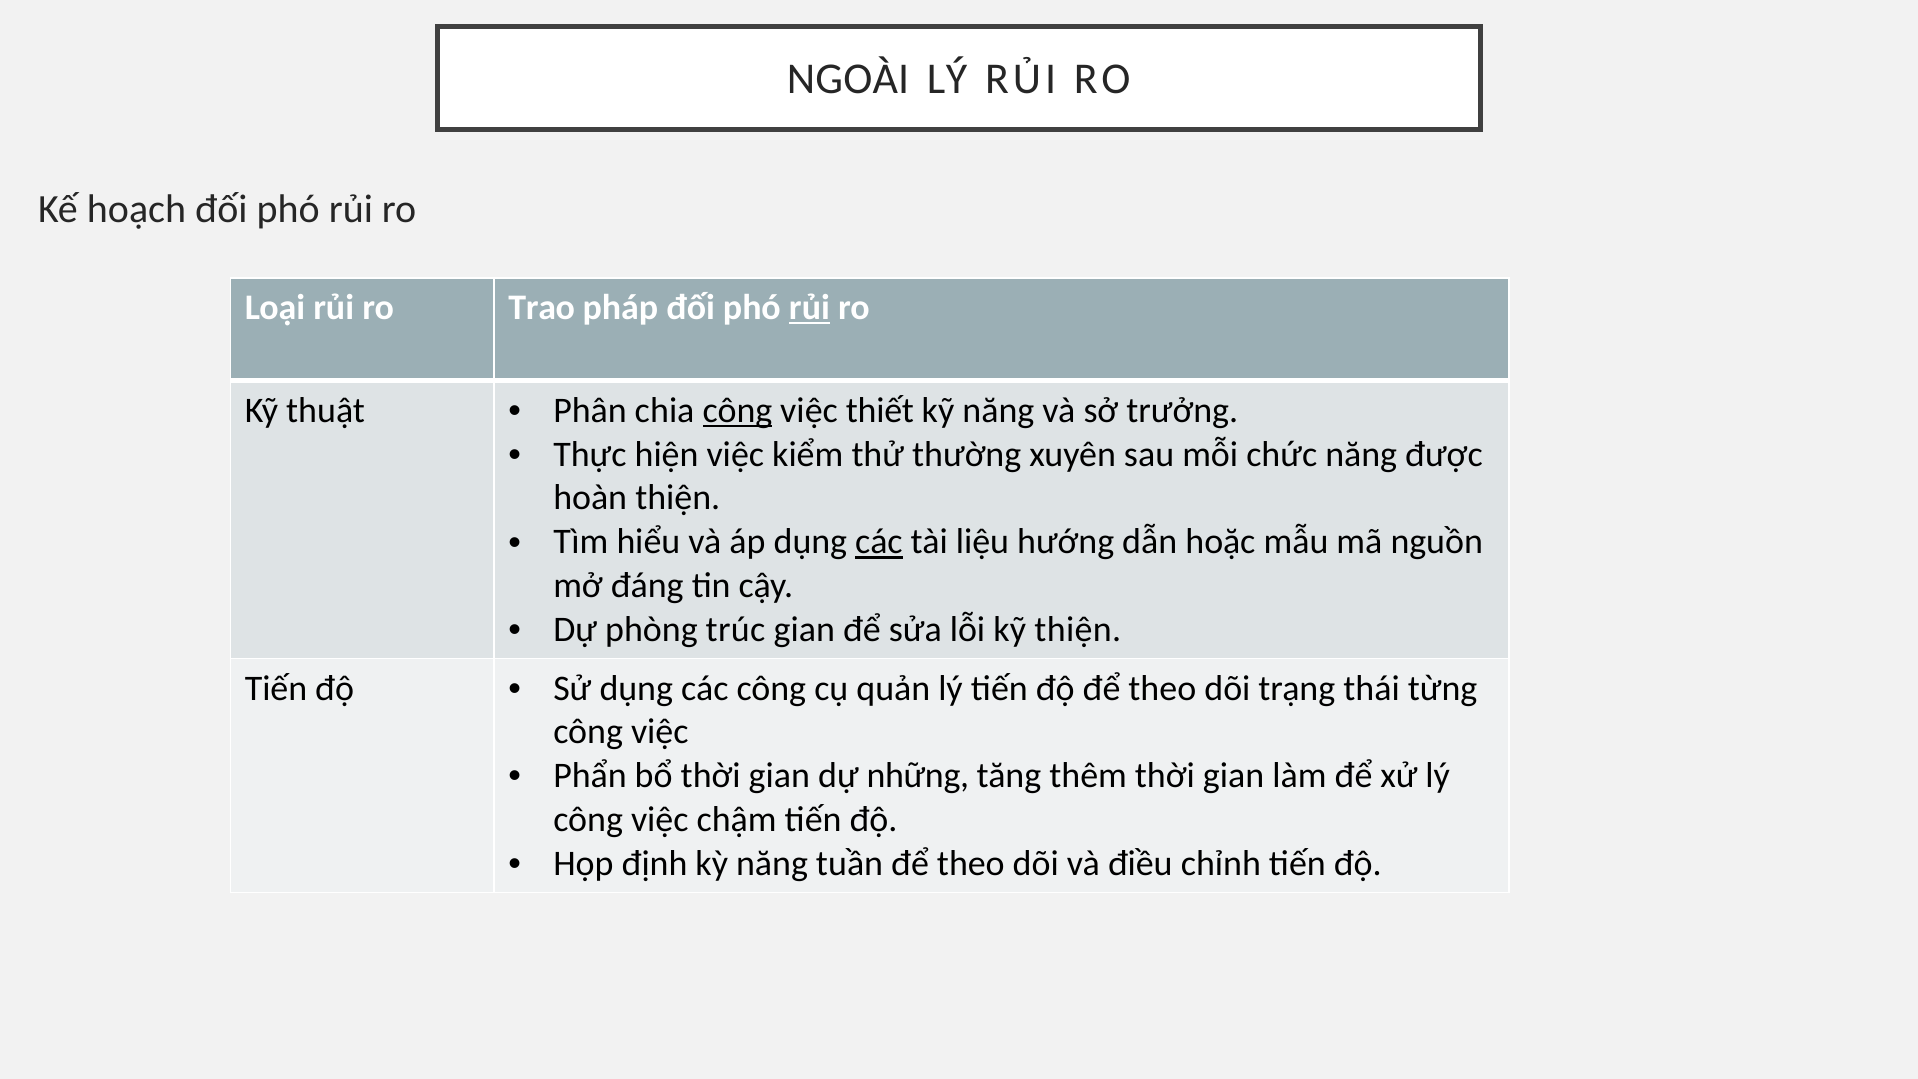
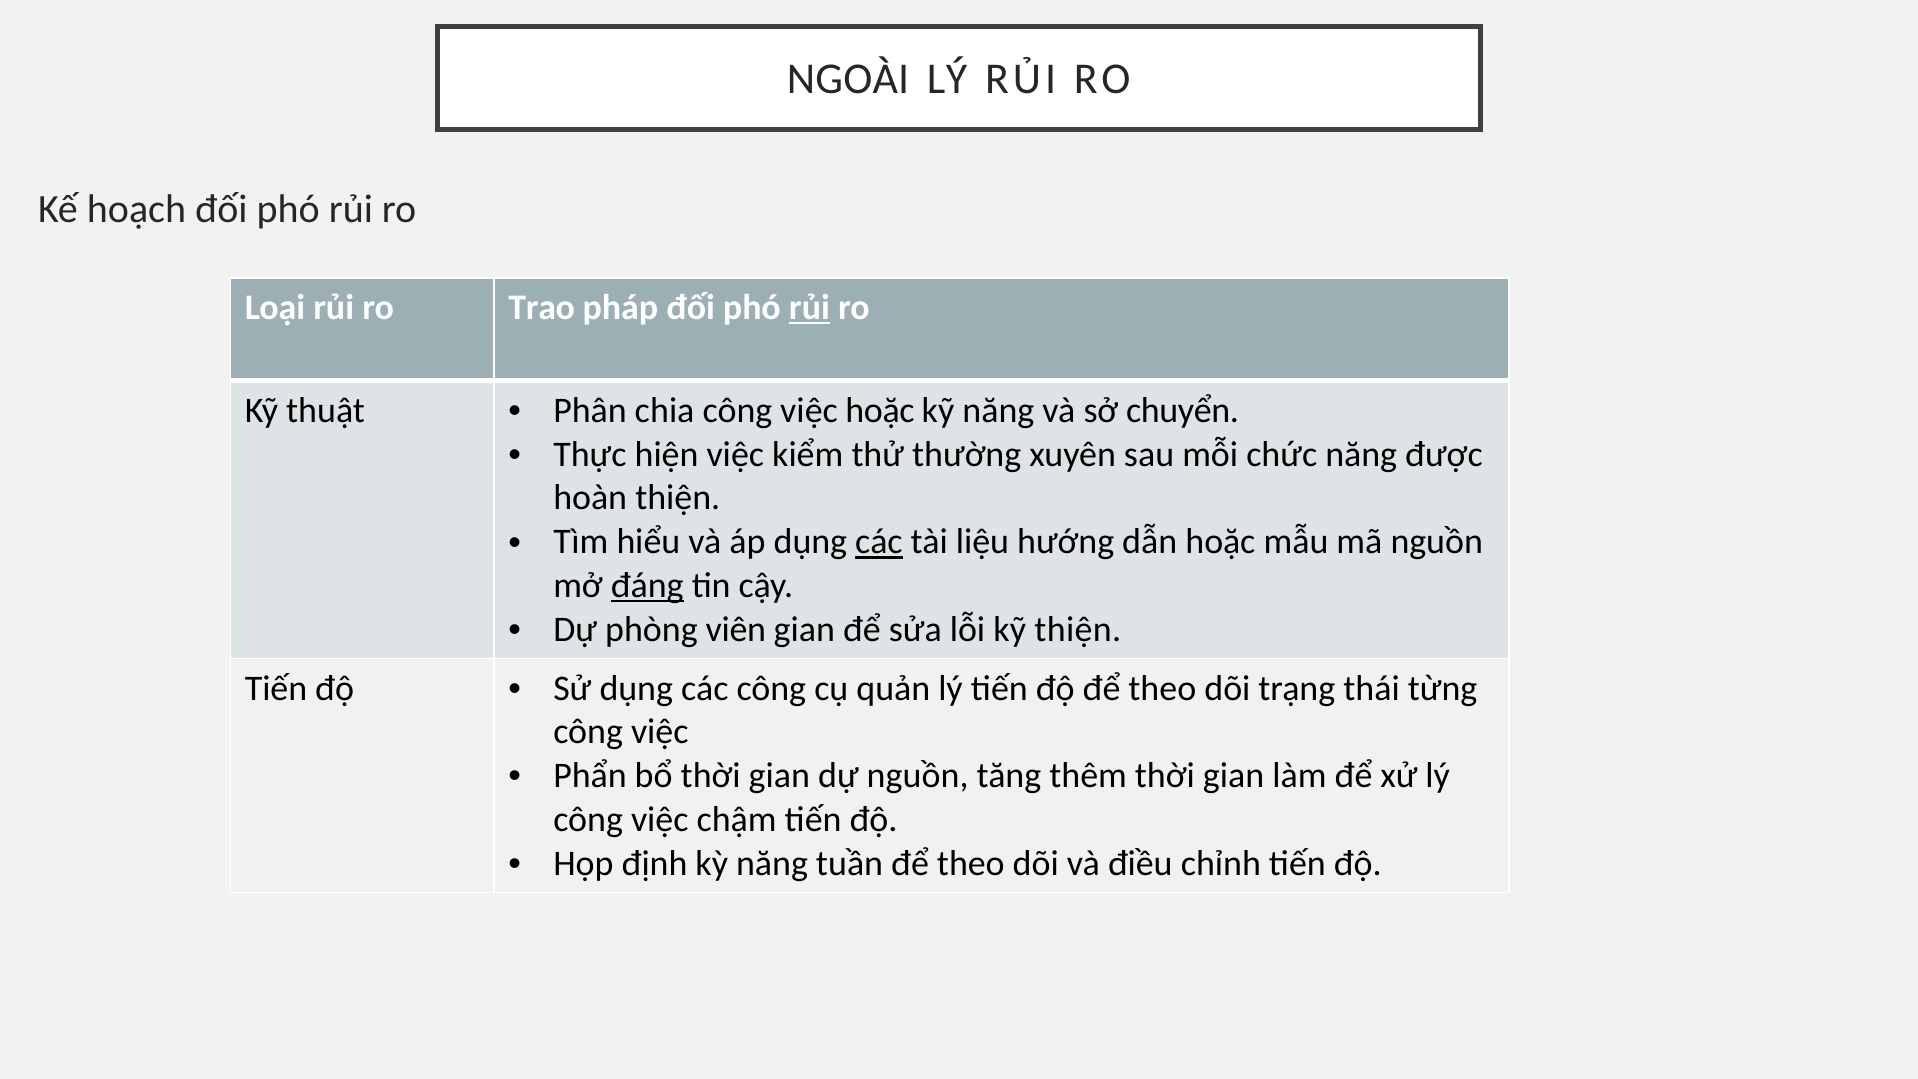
công at (737, 410) underline: present -> none
việc thiết: thiết -> hoặc
trưởng: trưởng -> chuyển
đáng underline: none -> present
trúc: trúc -> viên
dự những: những -> nguồn
